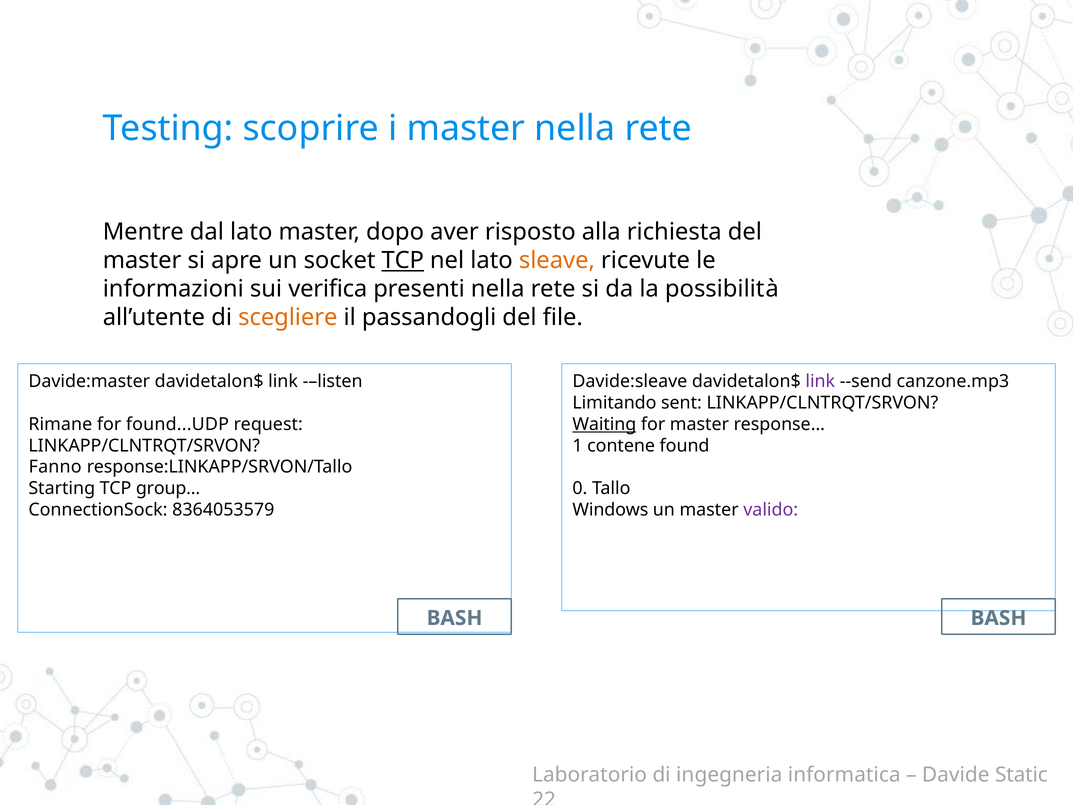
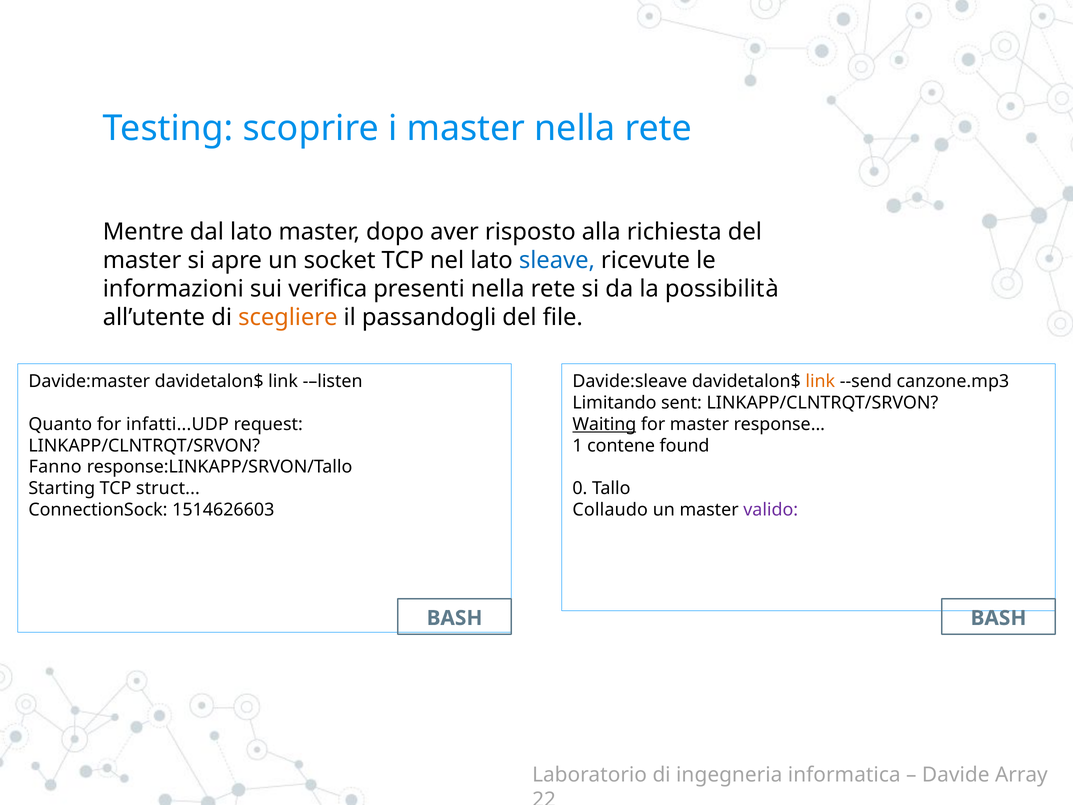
TCP at (403, 260) underline: present -> none
sleave colour: orange -> blue
link at (820, 381) colour: purple -> orange
Rimane: Rimane -> Quanto
found...UDP: found...UDP -> infatti...UDP
group: group -> struct
8364053579: 8364053579 -> 1514626603
Windows: Windows -> Collaudo
Static: Static -> Array
